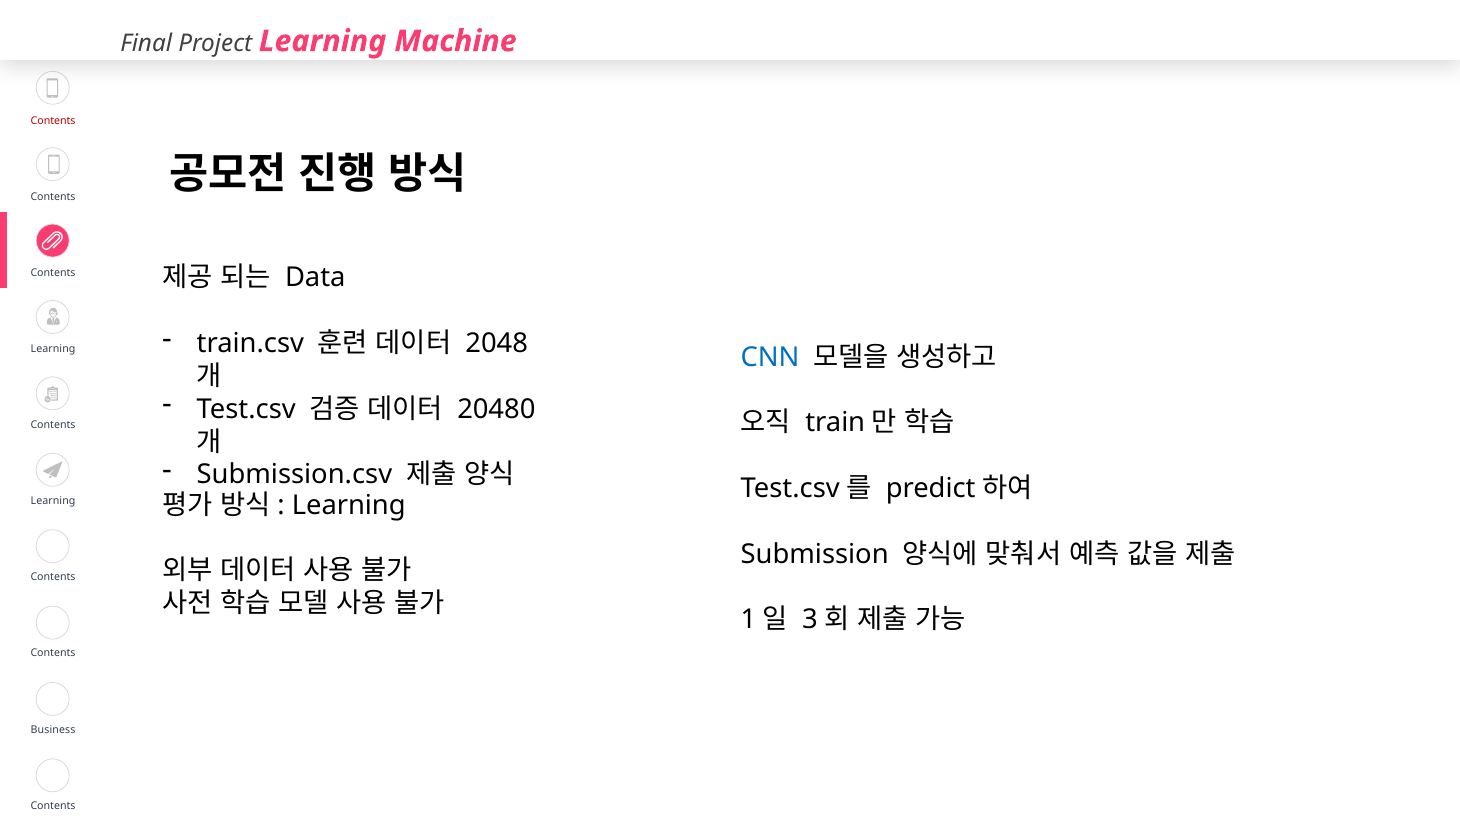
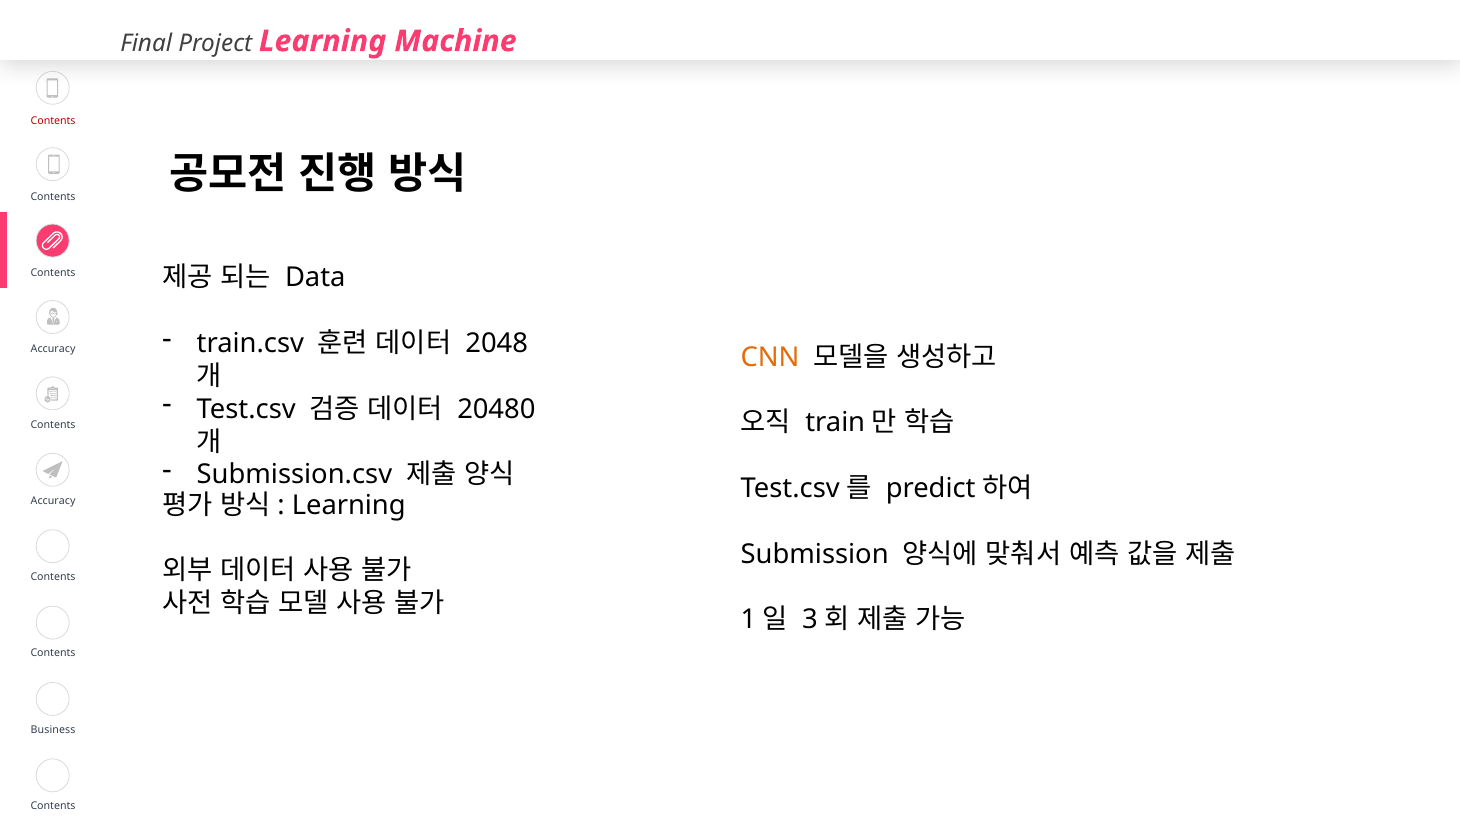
Learning at (53, 349): Learning -> Accuracy
CNN colour: blue -> orange
Learning at (53, 501): Learning -> Accuracy
